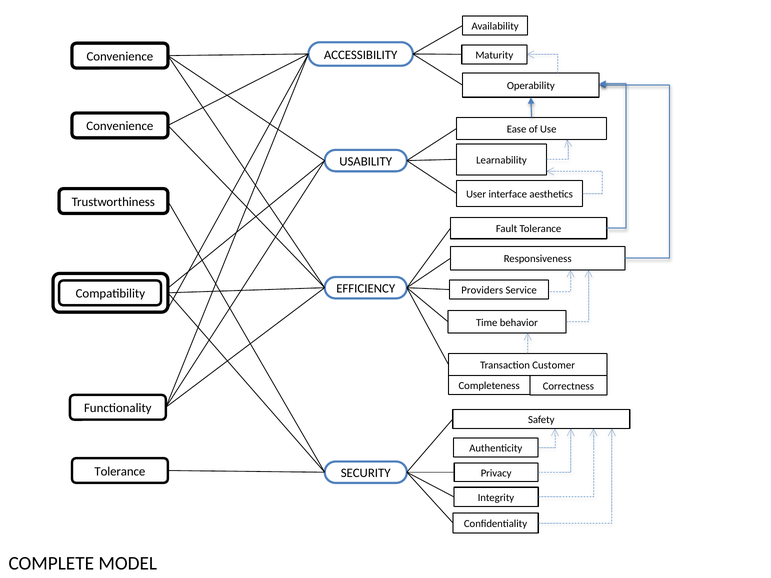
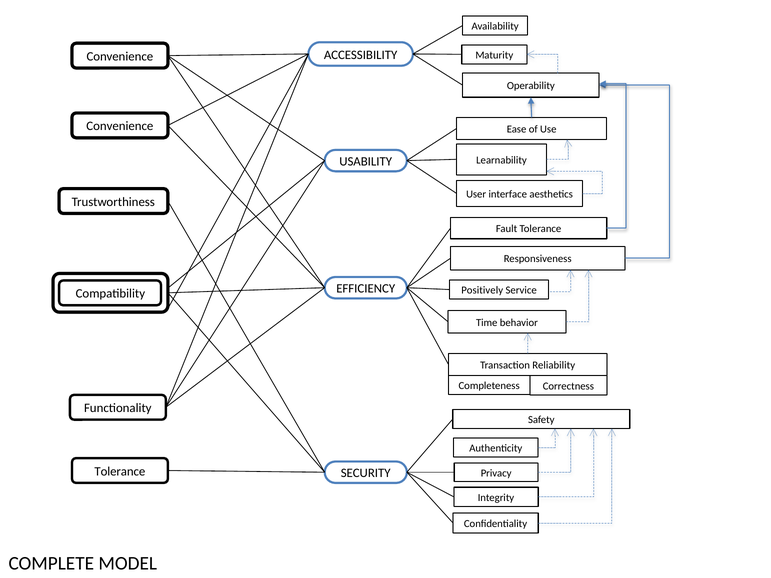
Providers: Providers -> Positively
Customer: Customer -> Reliability
